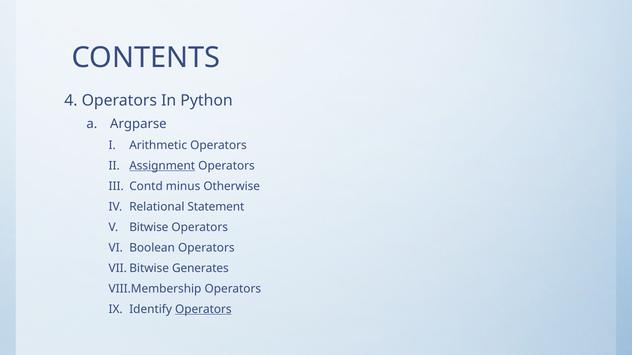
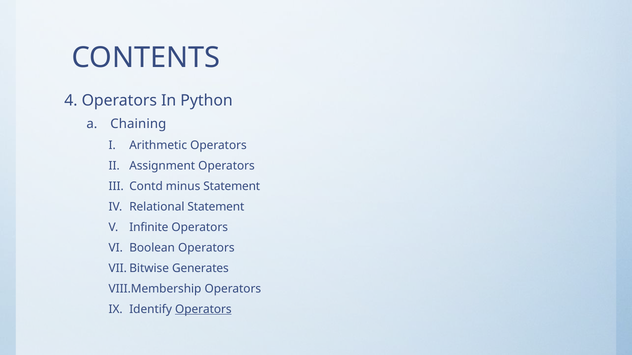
Argparse: Argparse -> Chaining
Assignment underline: present -> none
minus Otherwise: Otherwise -> Statement
Bitwise: Bitwise -> Infinite
